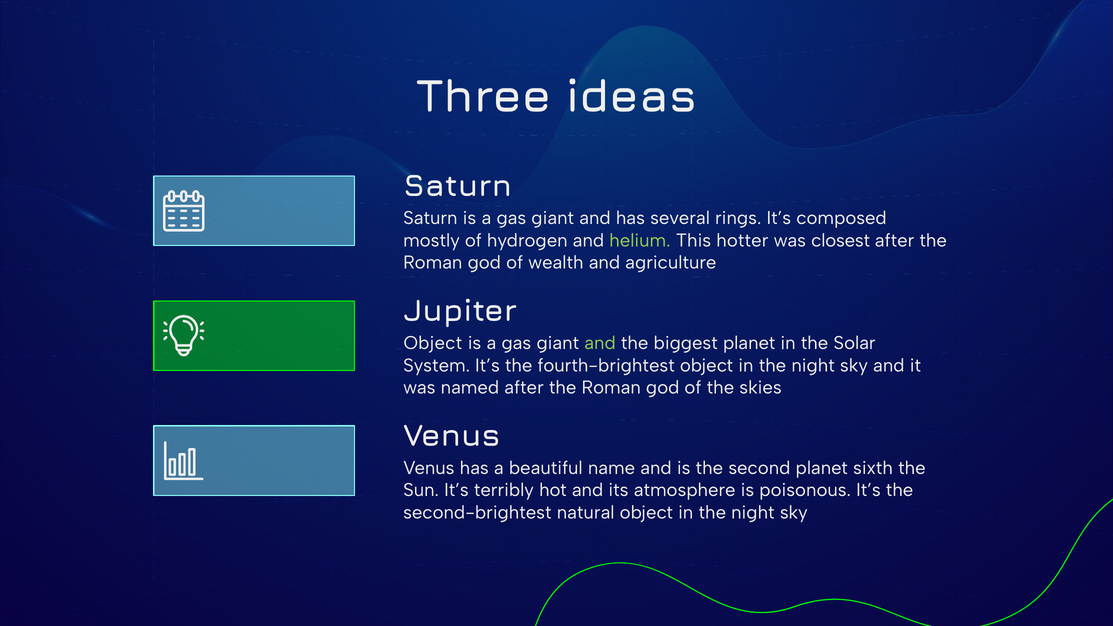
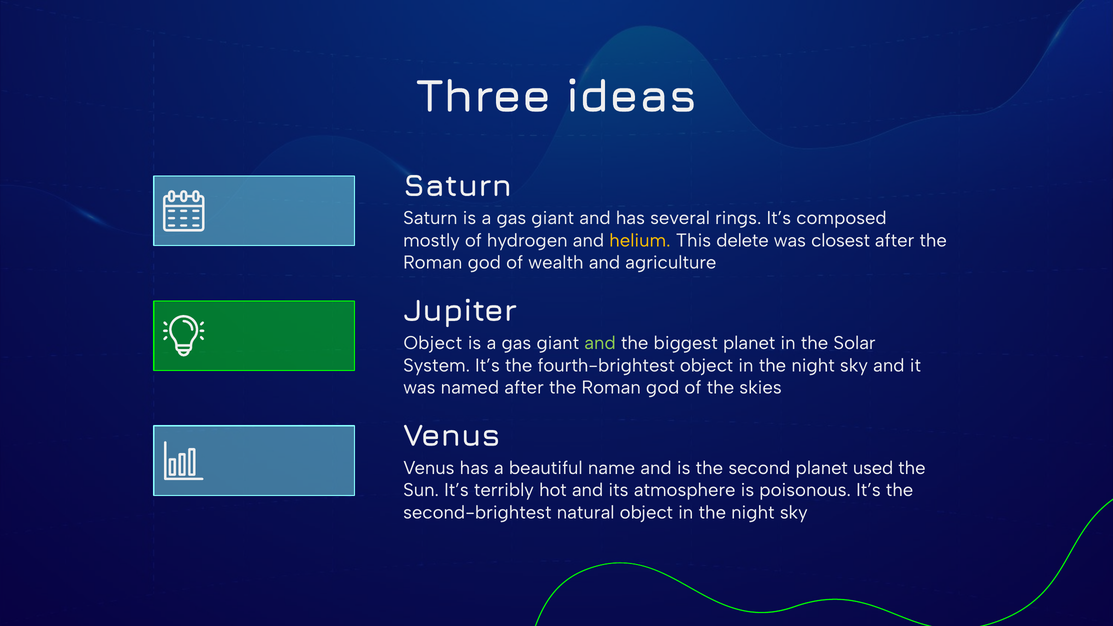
helium colour: light green -> yellow
hotter: hotter -> delete
sixth: sixth -> used
